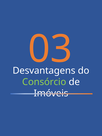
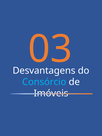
Consórcio colour: light green -> light blue
